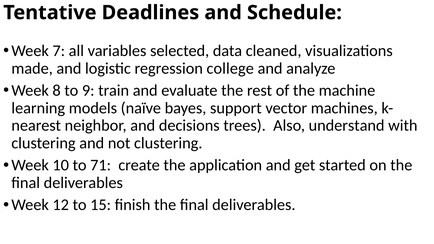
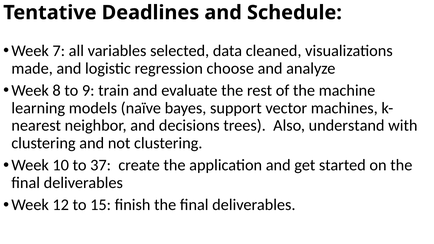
college: college -> choose
71: 71 -> 37
